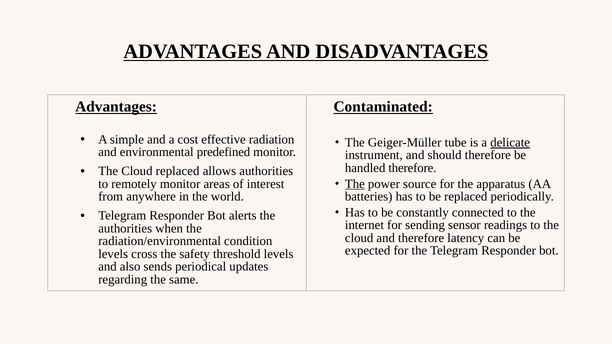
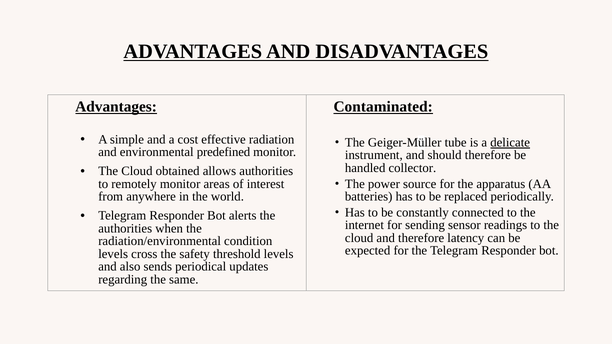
handled therefore: therefore -> collector
Cloud replaced: replaced -> obtained
The at (355, 184) underline: present -> none
